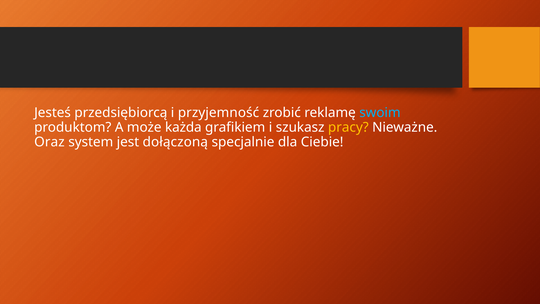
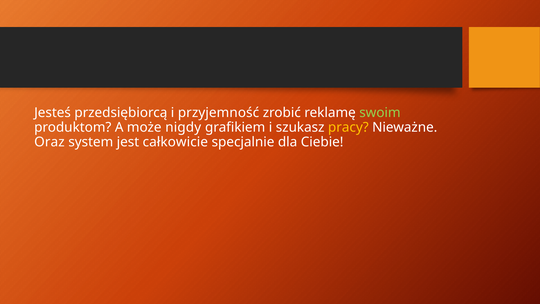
swoim colour: light blue -> light green
każda: każda -> nigdy
dołączoną: dołączoną -> całkowicie
